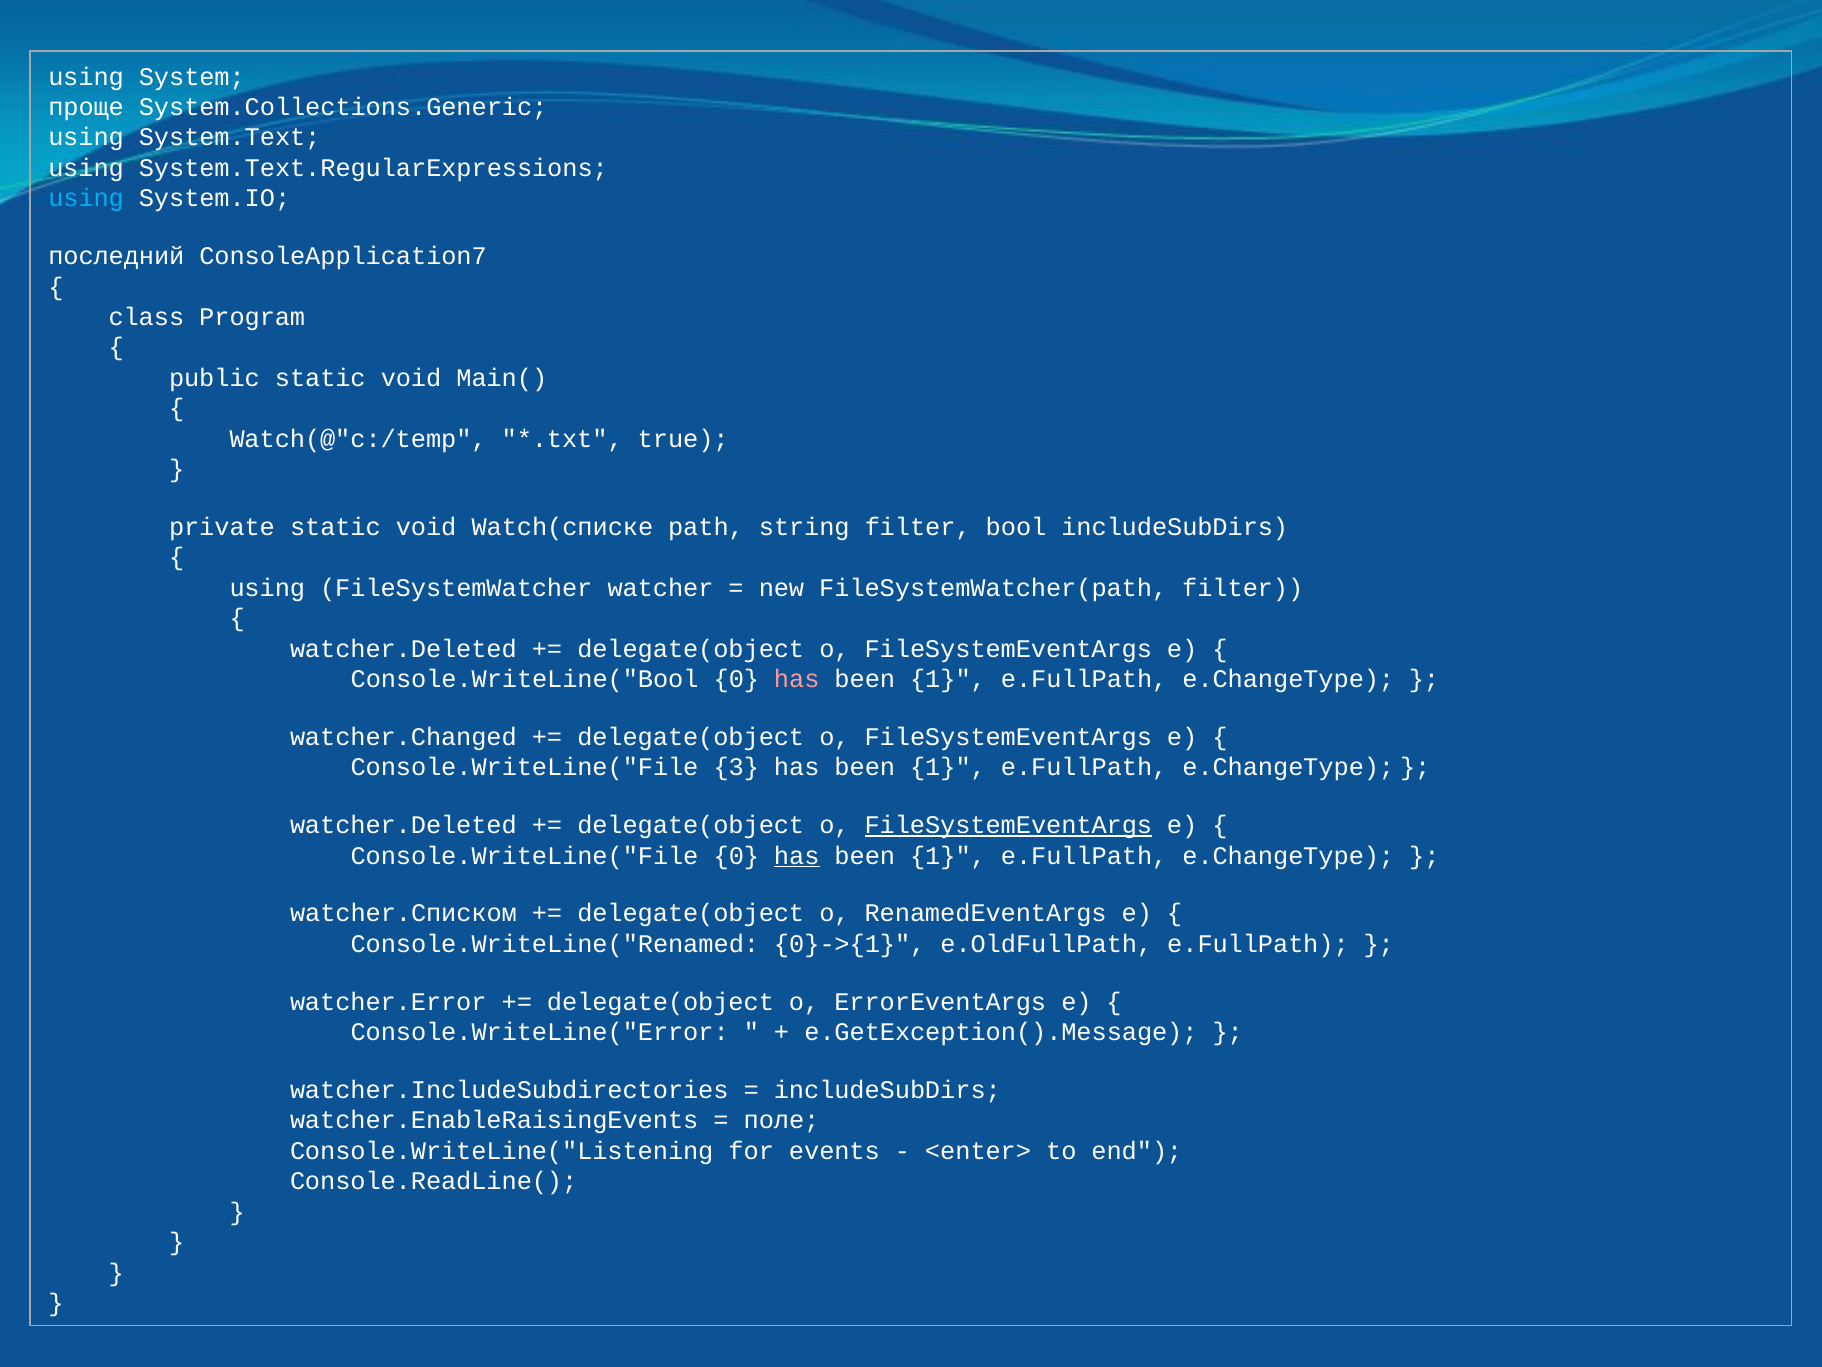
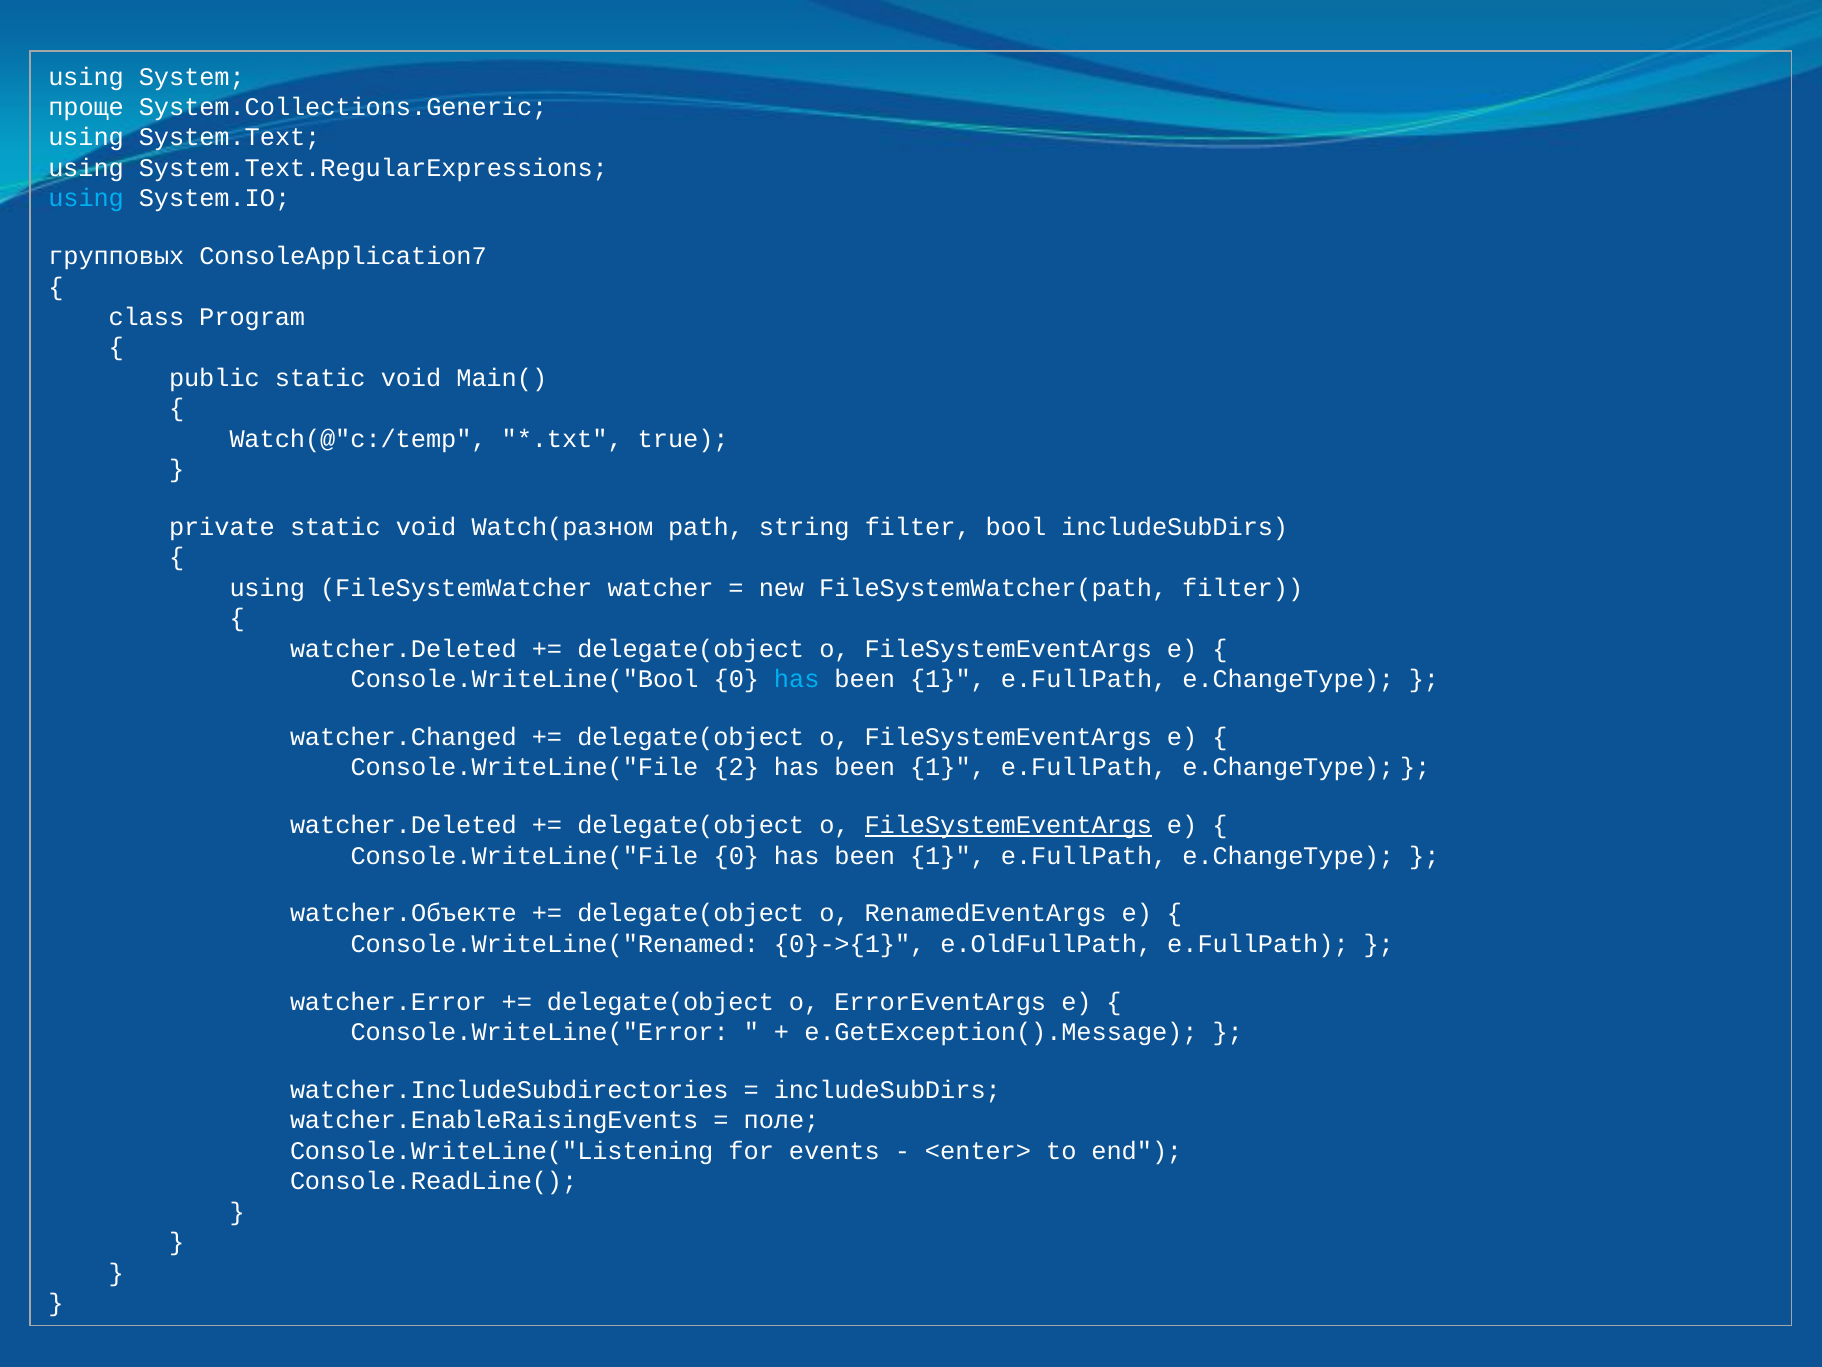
последний: последний -> групповых
Watch(списке: Watch(списке -> Watch(разном
has at (797, 679) colour: pink -> light blue
3: 3 -> 2
has at (797, 855) underline: present -> none
watcher.Списком: watcher.Списком -> watcher.Объекте
